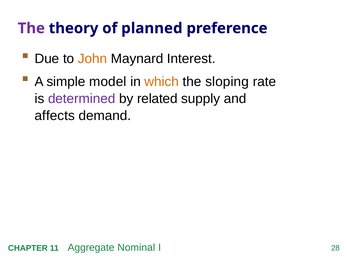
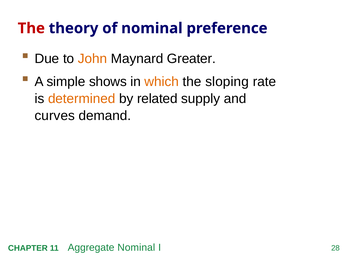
The at (31, 28) colour: purple -> red
of planned: planned -> nominal
Interest: Interest -> Greater
model: model -> shows
determined colour: purple -> orange
affects: affects -> curves
